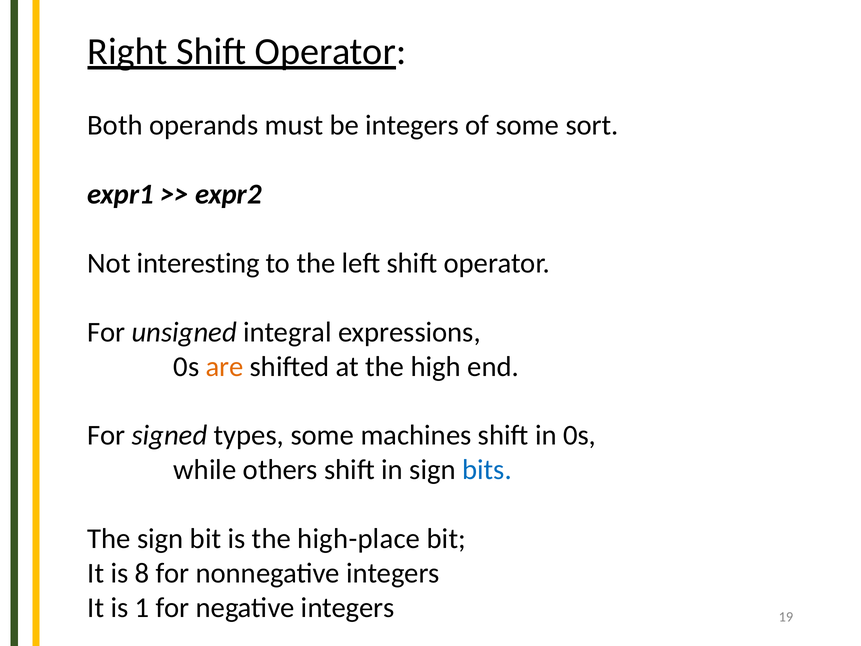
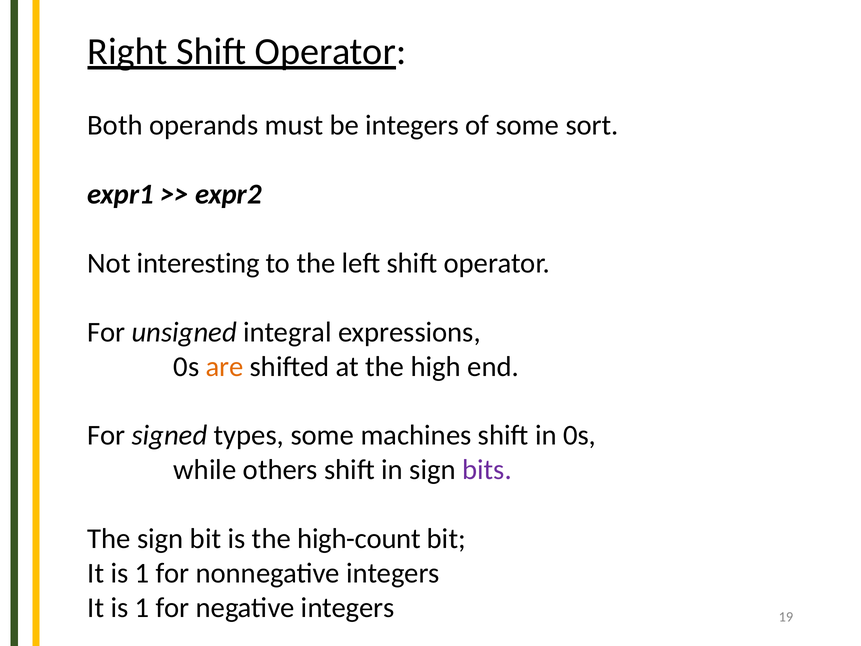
bits colour: blue -> purple
high-place: high-place -> high-count
8 at (142, 573): 8 -> 1
